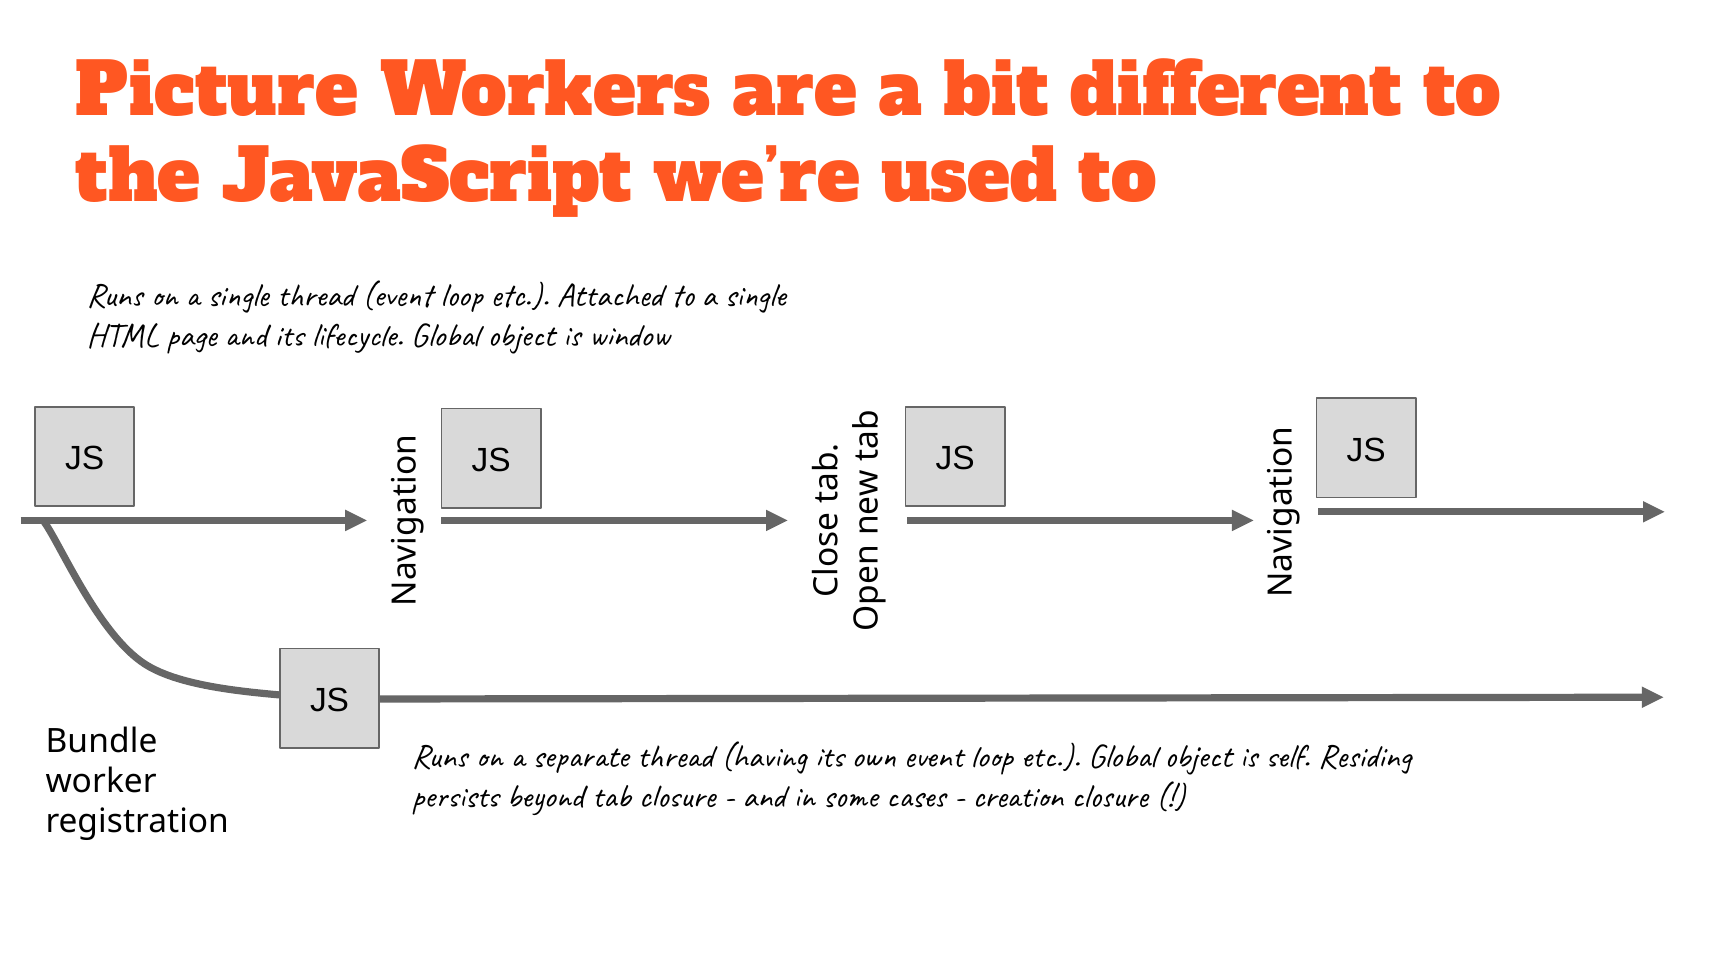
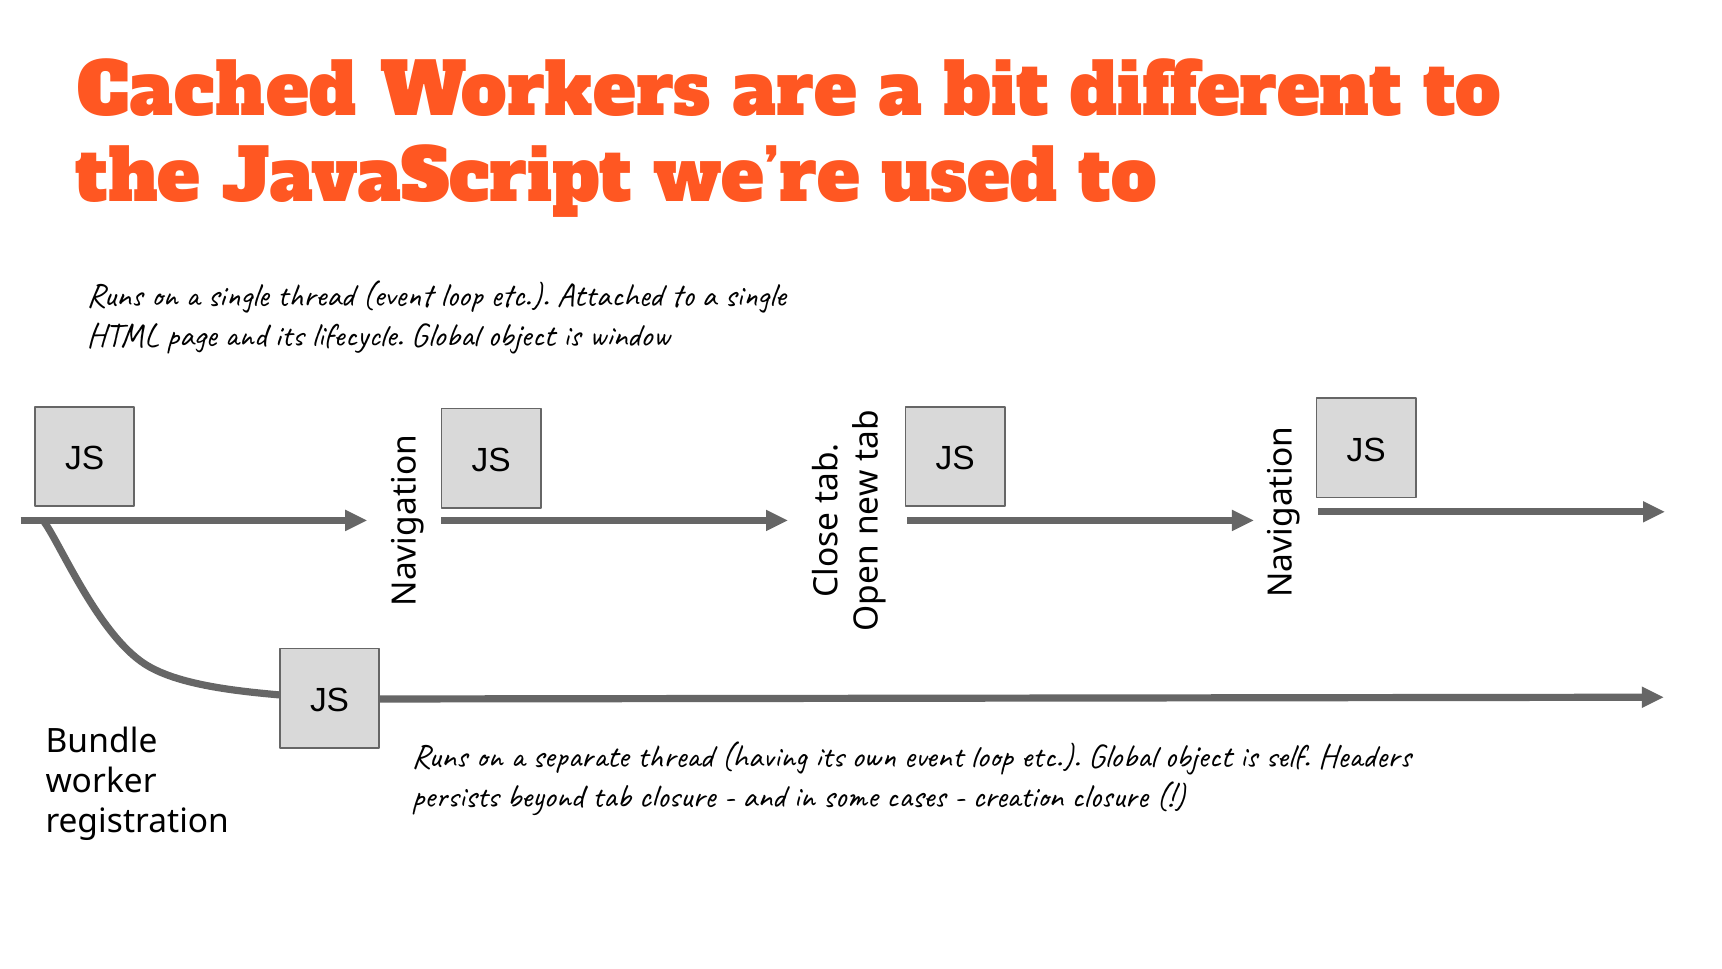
Picture: Picture -> Cached
Residing: Residing -> Headers
